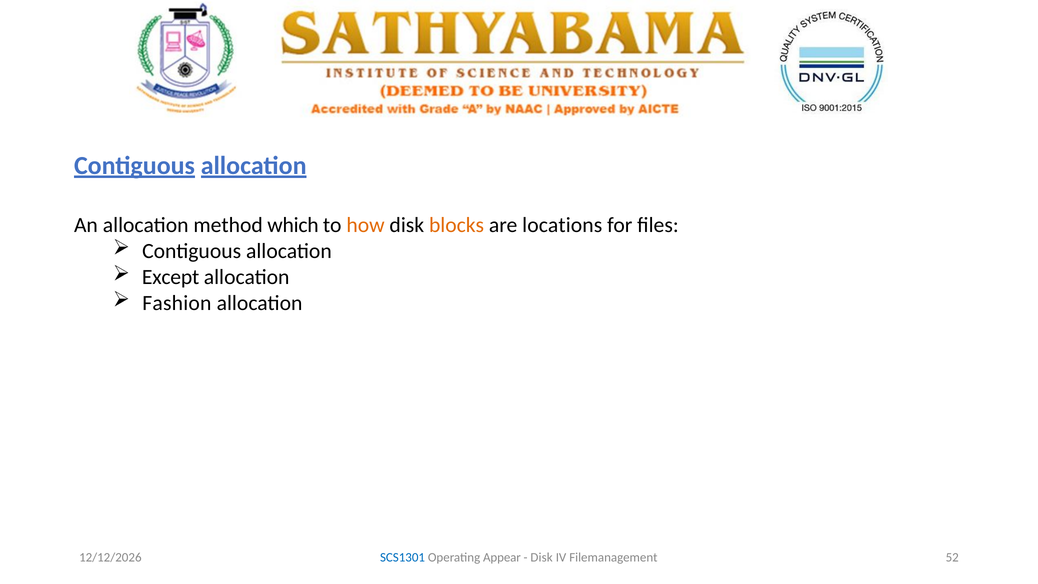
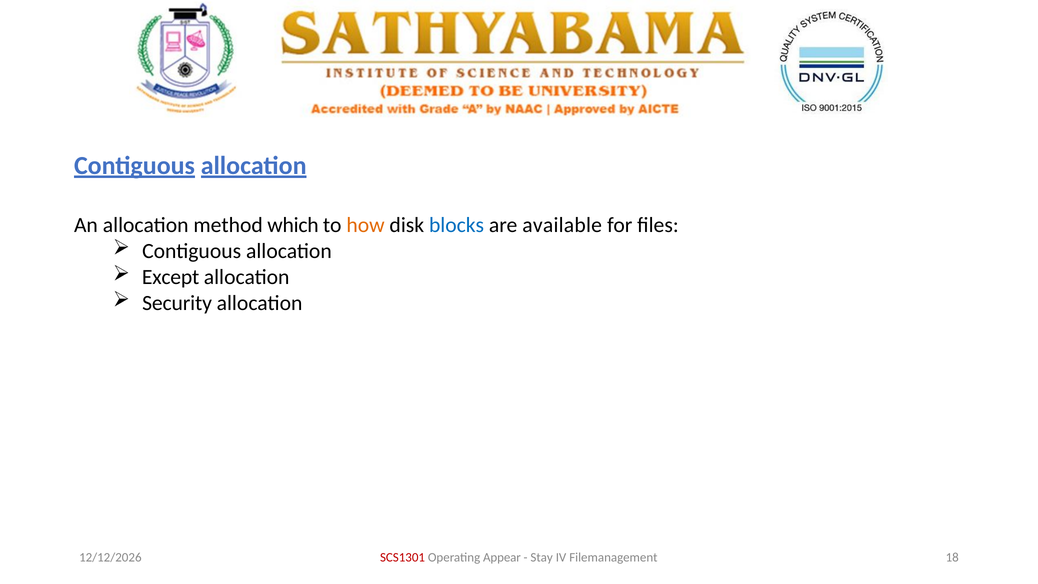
blocks colour: orange -> blue
locations: locations -> available
Fashion: Fashion -> Security
SCS1301 colour: blue -> red
Disk at (542, 558): Disk -> Stay
52: 52 -> 18
